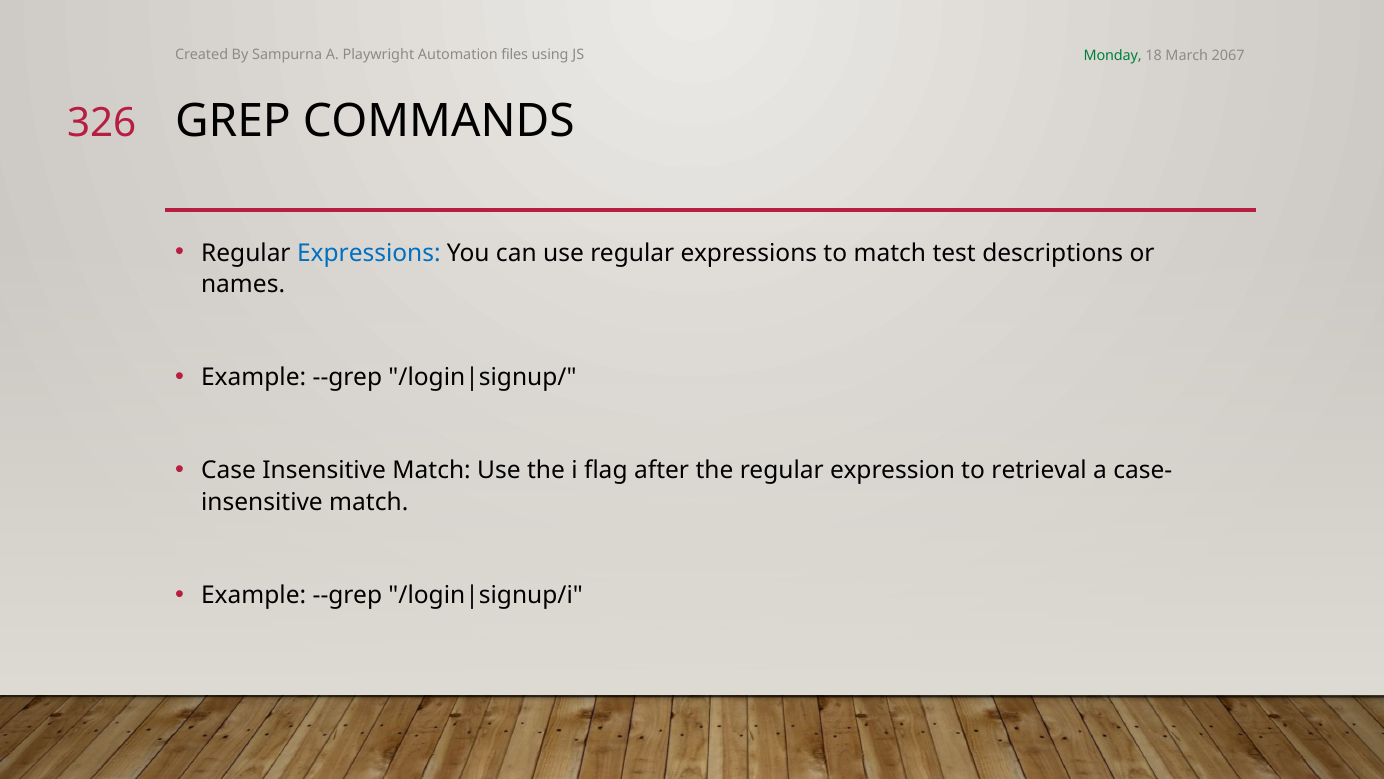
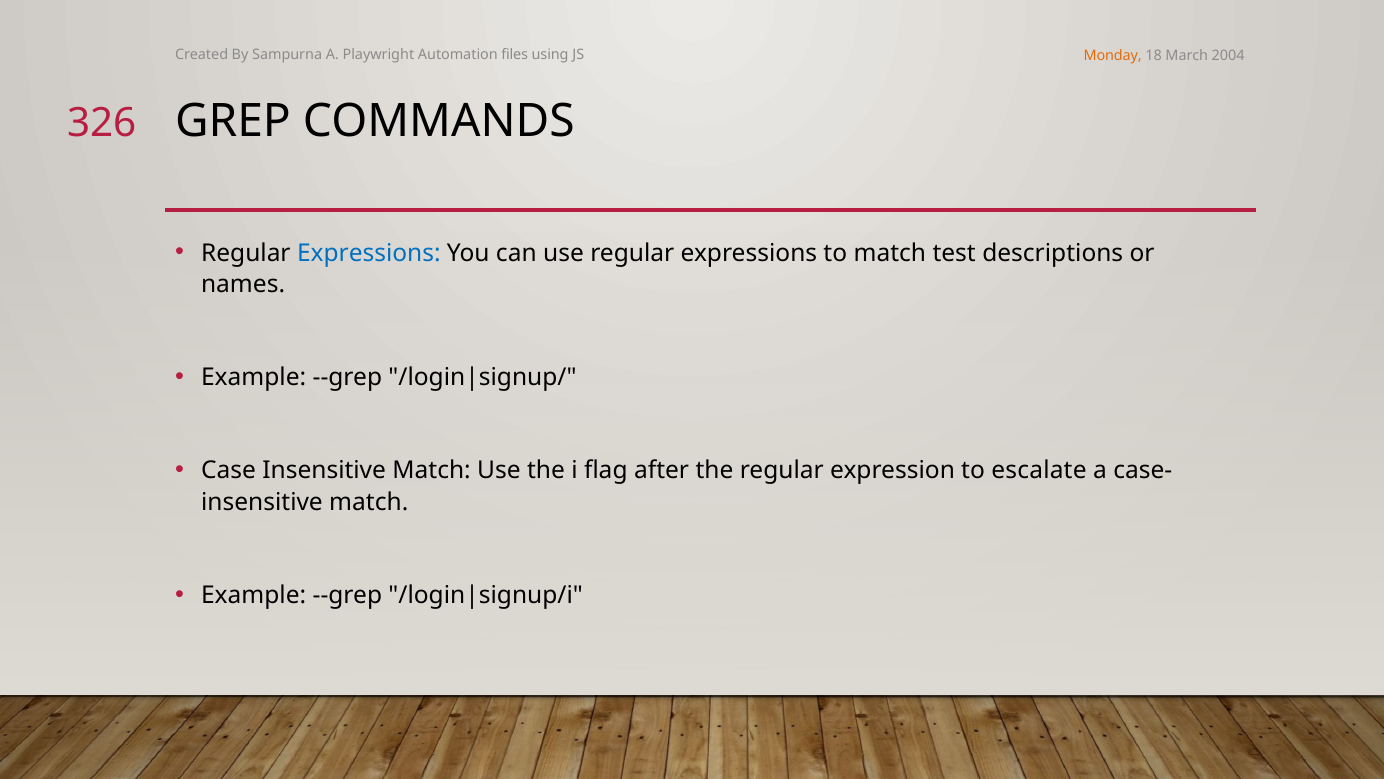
Monday colour: green -> orange
2067: 2067 -> 2004
retrieval: retrieval -> escalate
